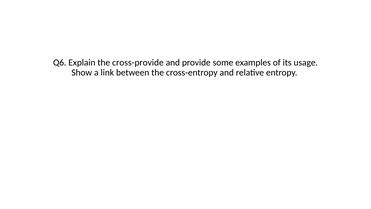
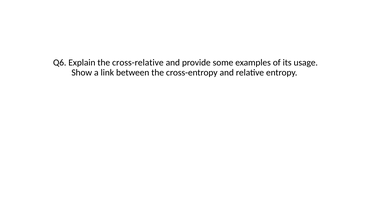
cross-provide: cross-provide -> cross-relative
